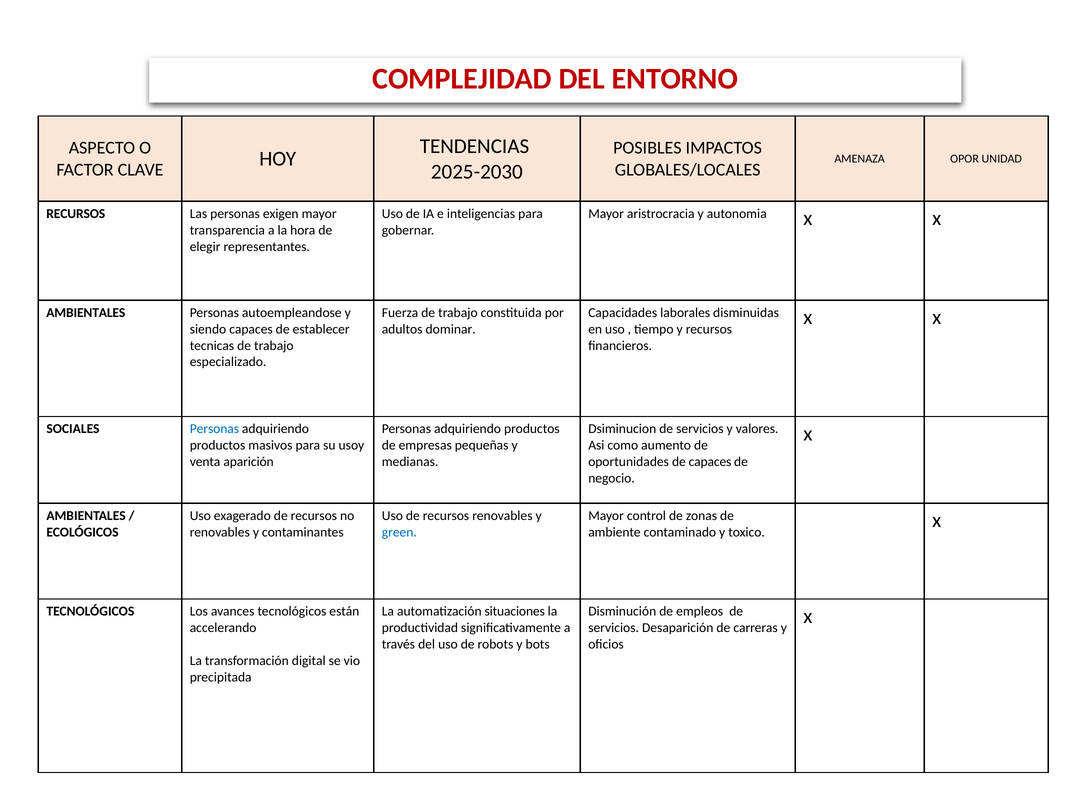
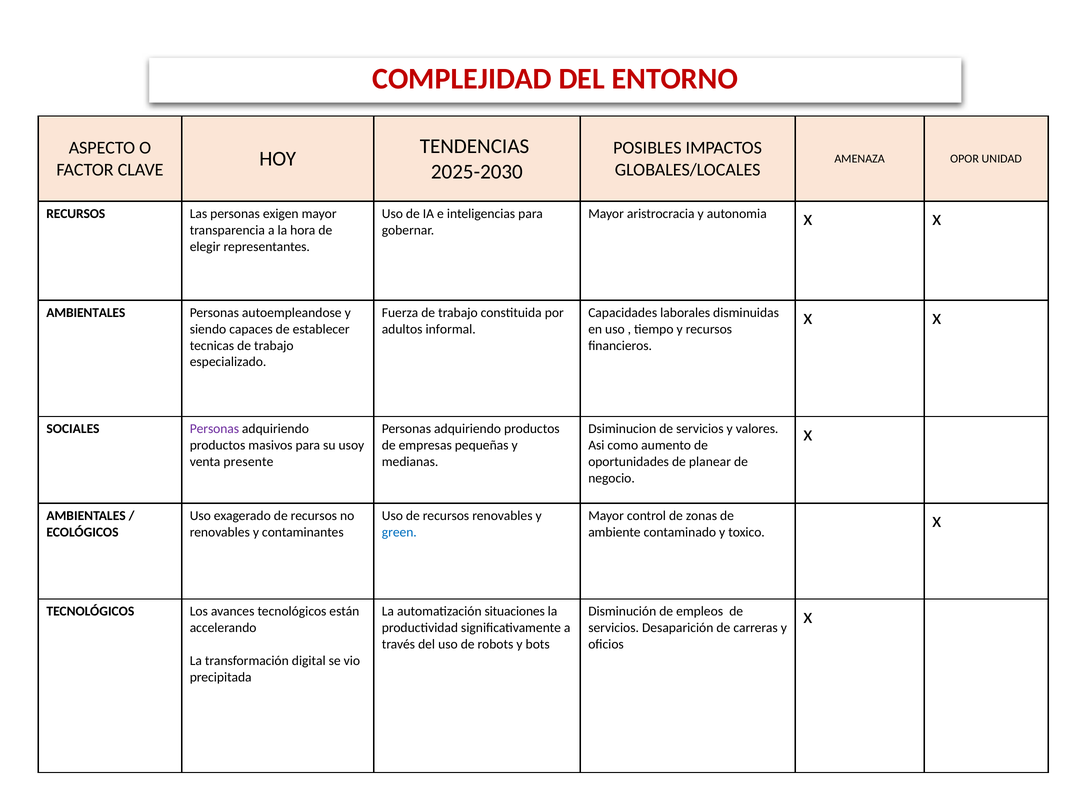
dominar: dominar -> informal
Personas at (214, 429) colour: blue -> purple
aparición: aparición -> presente
de capaces: capaces -> planear
